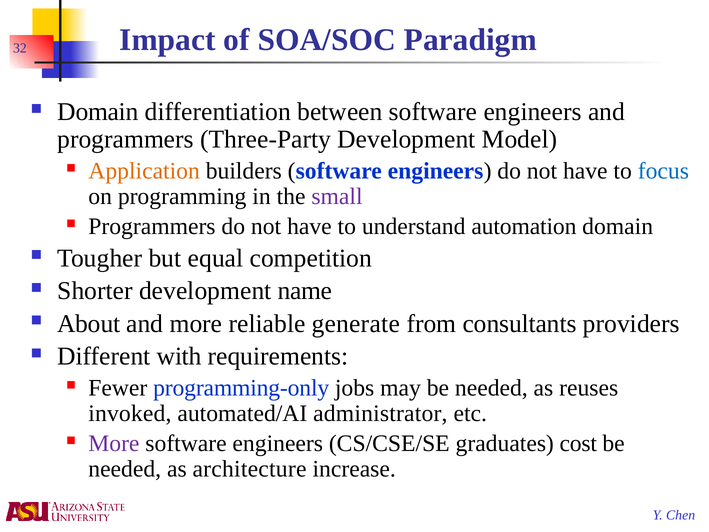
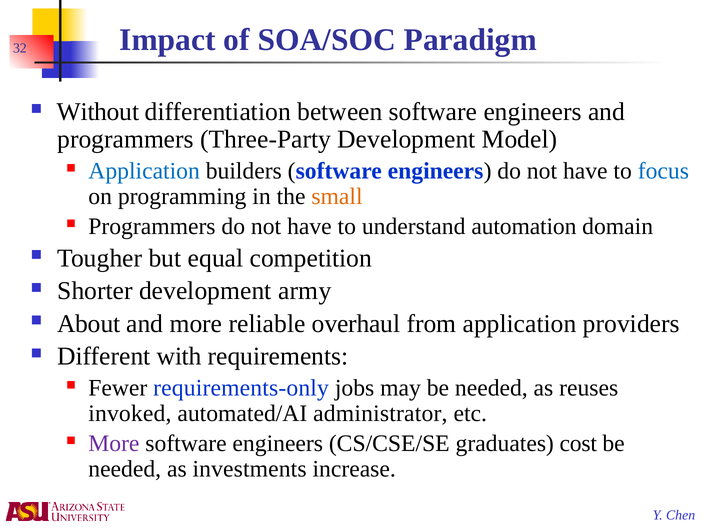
Domain at (98, 112): Domain -> Without
Application at (144, 171) colour: orange -> blue
small colour: purple -> orange
name: name -> army
generate: generate -> overhaul
from consultants: consultants -> application
programming-only: programming-only -> requirements-only
architecture: architecture -> investments
